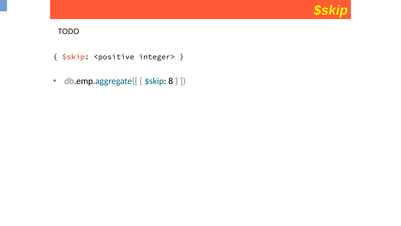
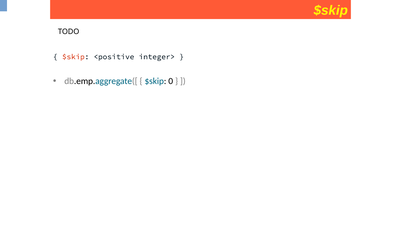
8: 8 -> 0
